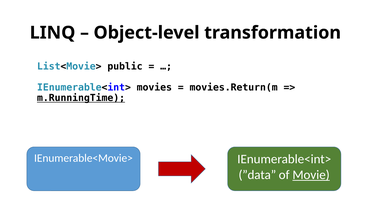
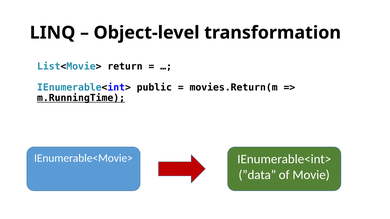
public: public -> return
movies: movies -> public
Movie underline: present -> none
